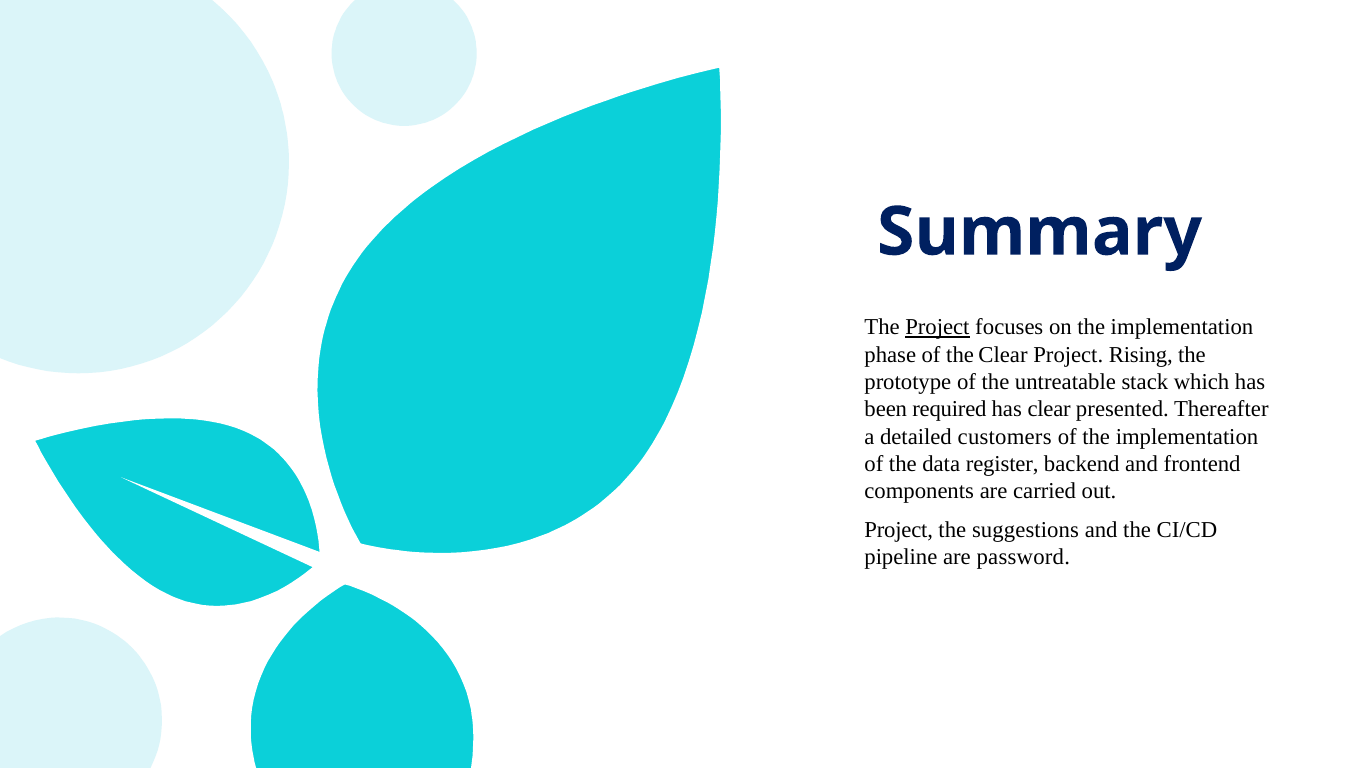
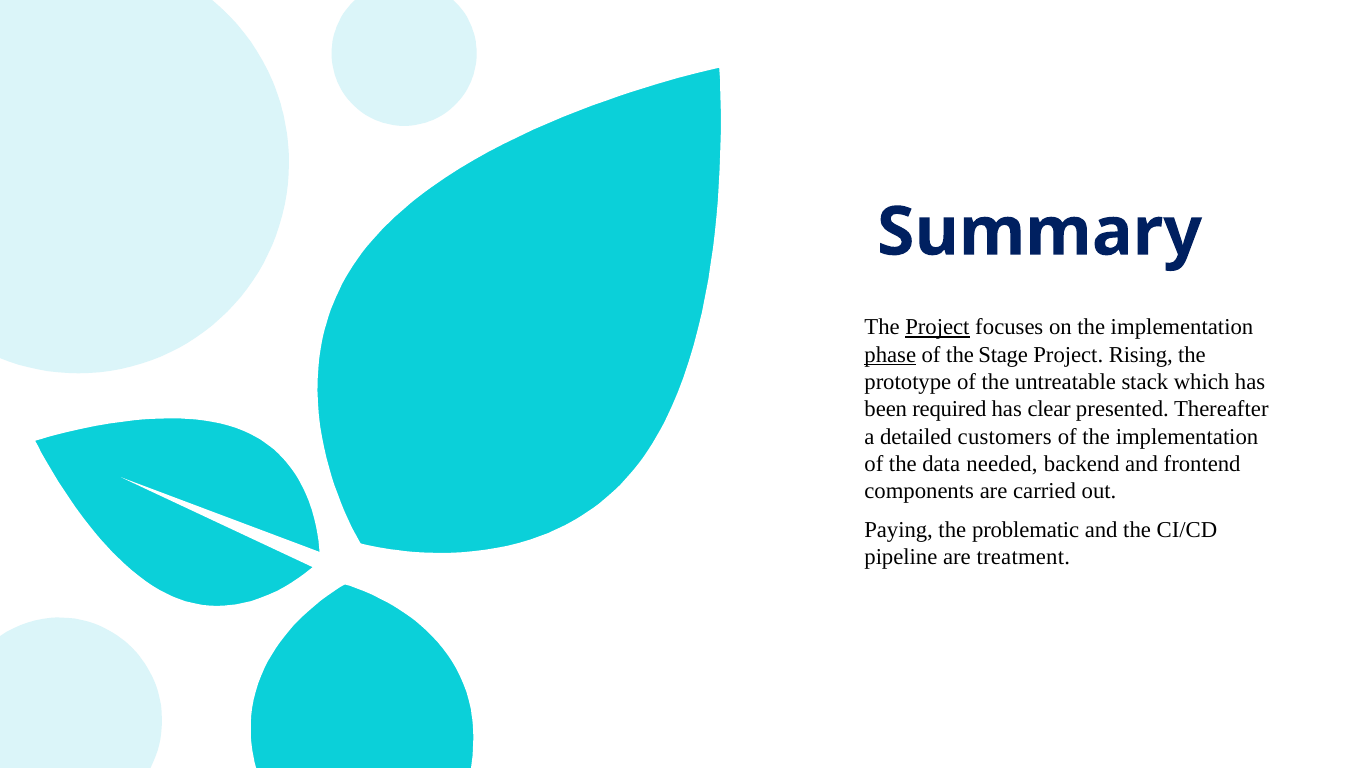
phase underline: none -> present
the Clear: Clear -> Stage
register: register -> needed
Project at (899, 530): Project -> Paying
suggestions: suggestions -> problematic
password: password -> treatment
